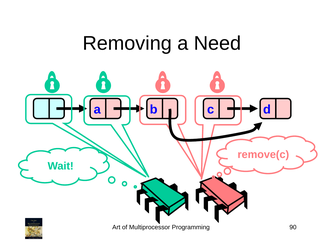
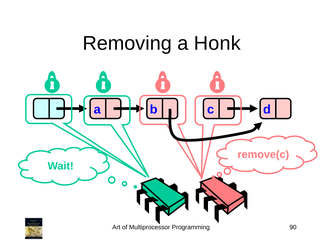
Need: Need -> Honk
